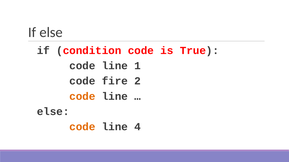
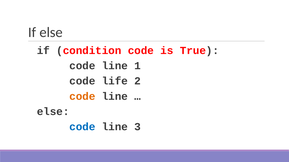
fire: fire -> life
code at (82, 127) colour: orange -> blue
4: 4 -> 3
